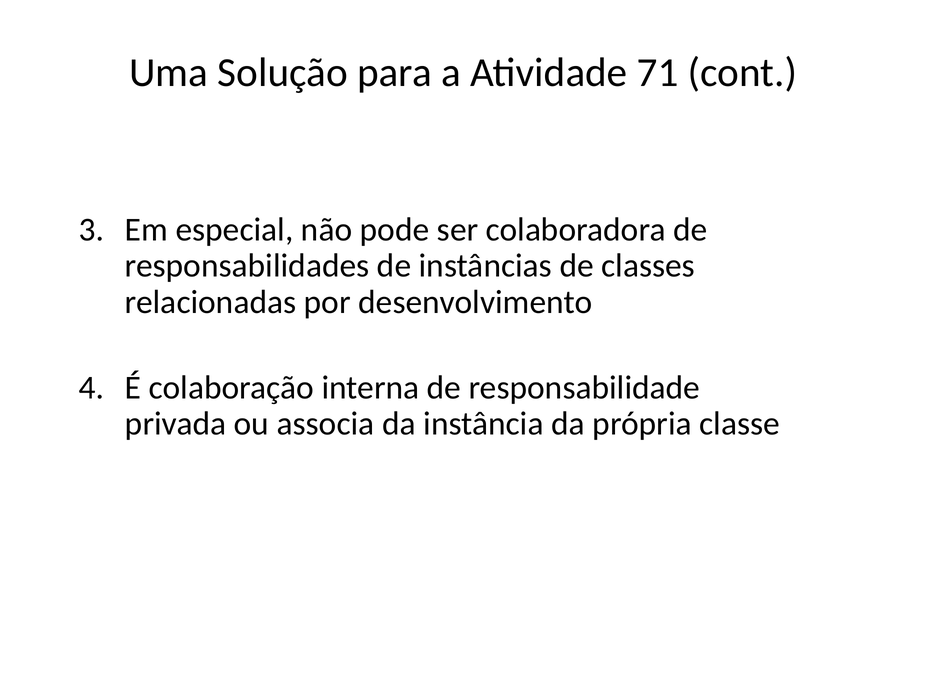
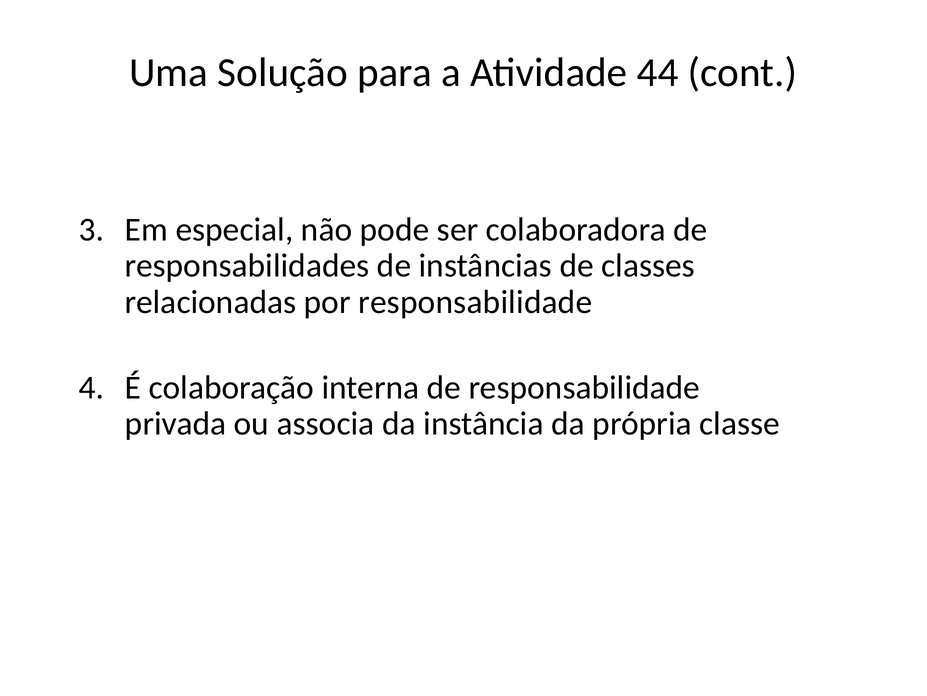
71: 71 -> 44
por desenvolvimento: desenvolvimento -> responsabilidade
